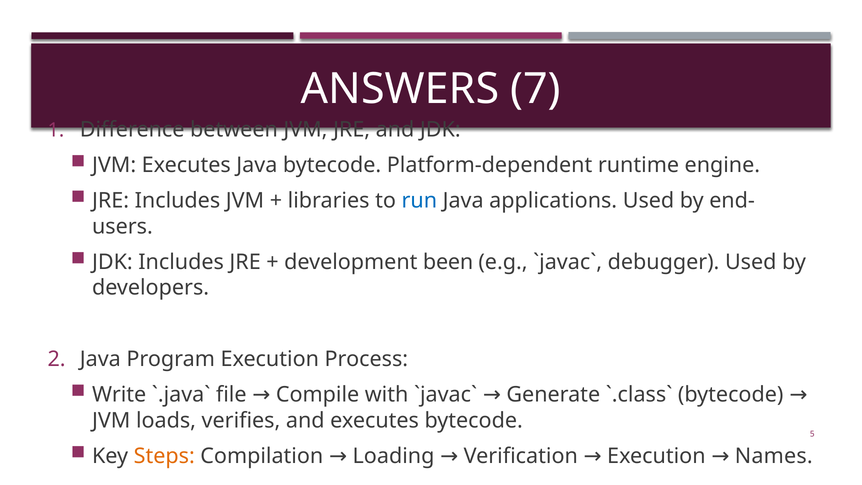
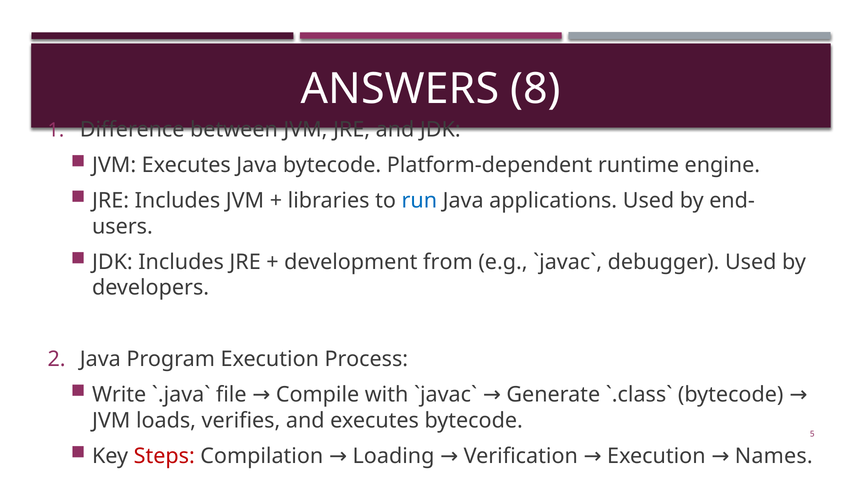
7: 7 -> 8
been: been -> from
Steps colour: orange -> red
